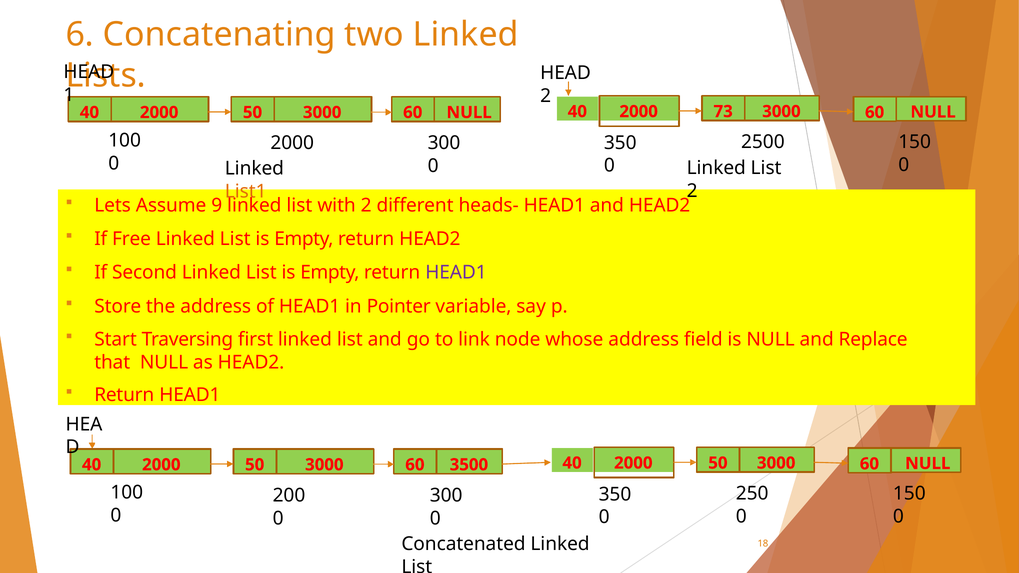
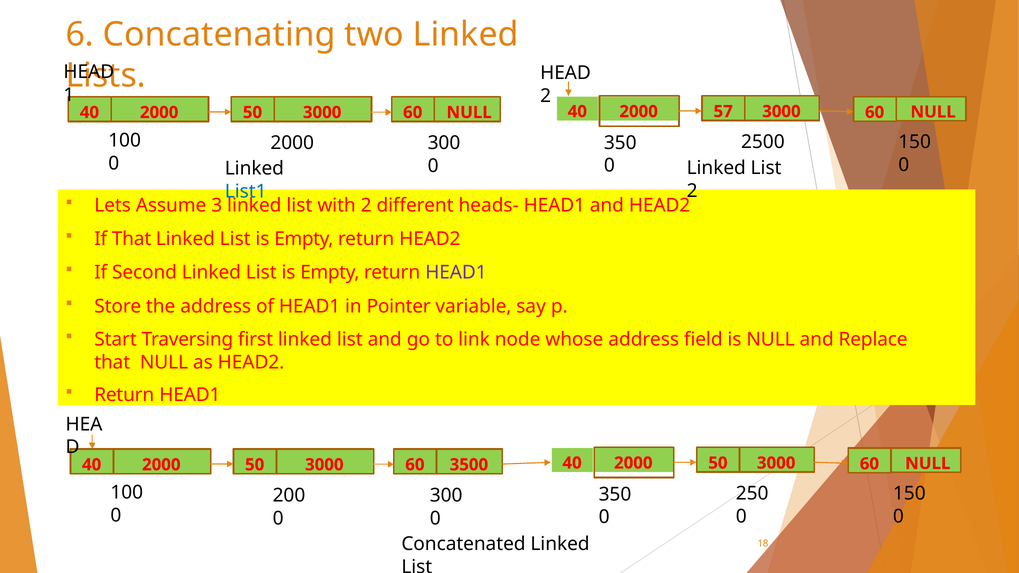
73: 73 -> 57
List1 colour: orange -> blue
9: 9 -> 3
If Free: Free -> That
